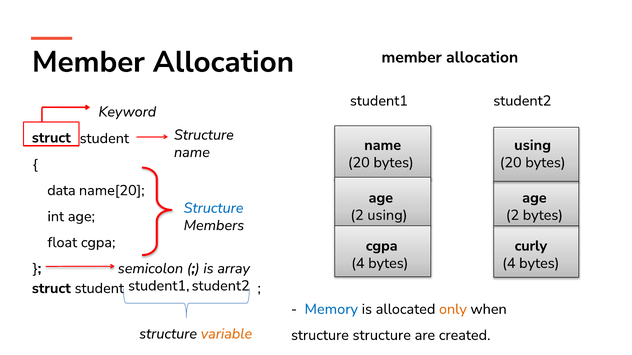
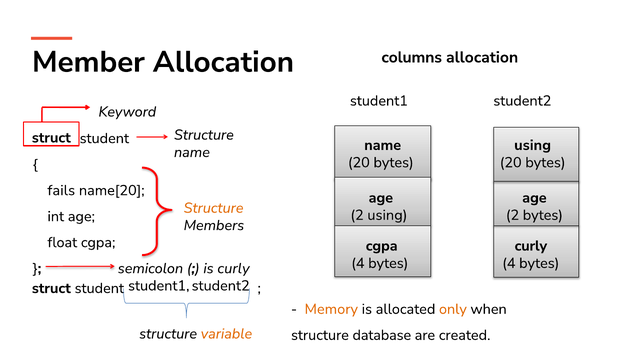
member at (412, 57): member -> columns
data: data -> fails
Structure at (214, 208) colour: blue -> orange
is array: array -> curly
Memory colour: blue -> orange
structure structure: structure -> database
